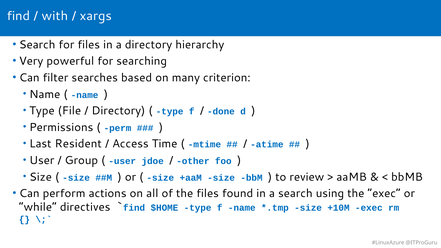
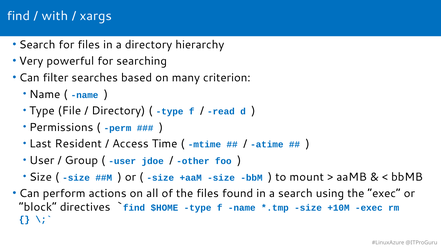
done: done -> read
review: review -> mount
while: while -> block
